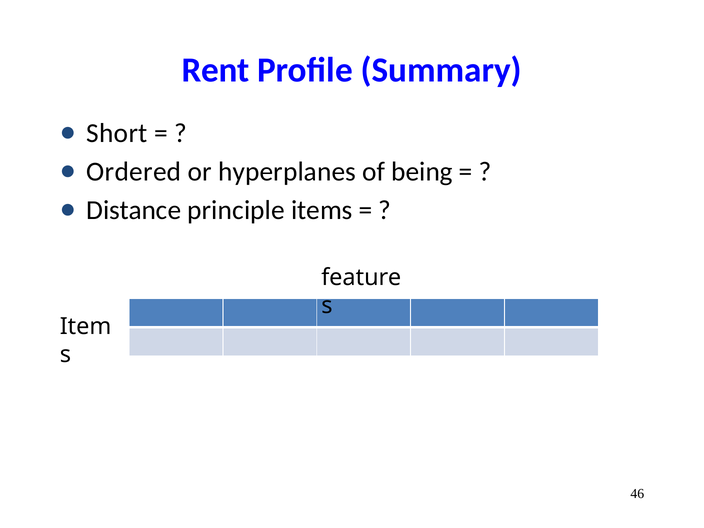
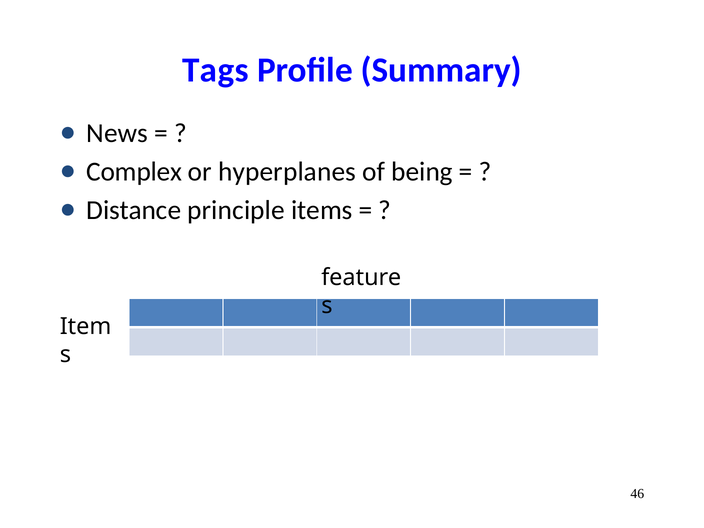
Rent: Rent -> Tags
Short: Short -> News
Ordered: Ordered -> Complex
